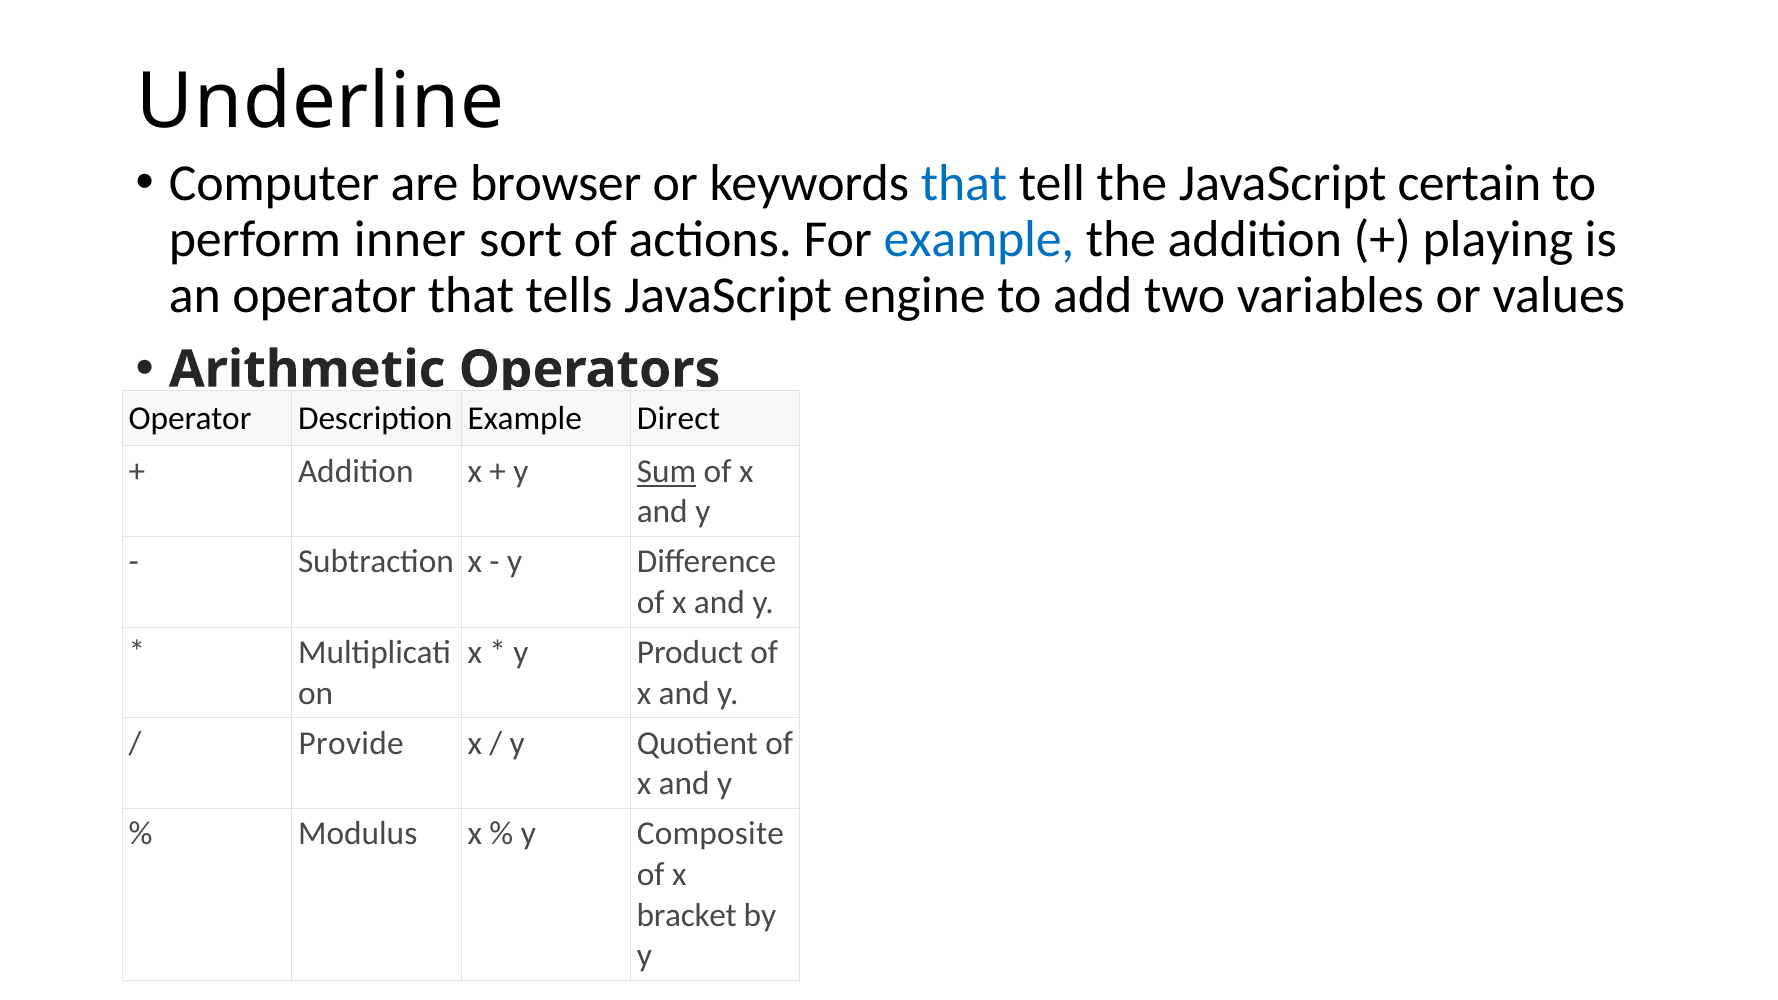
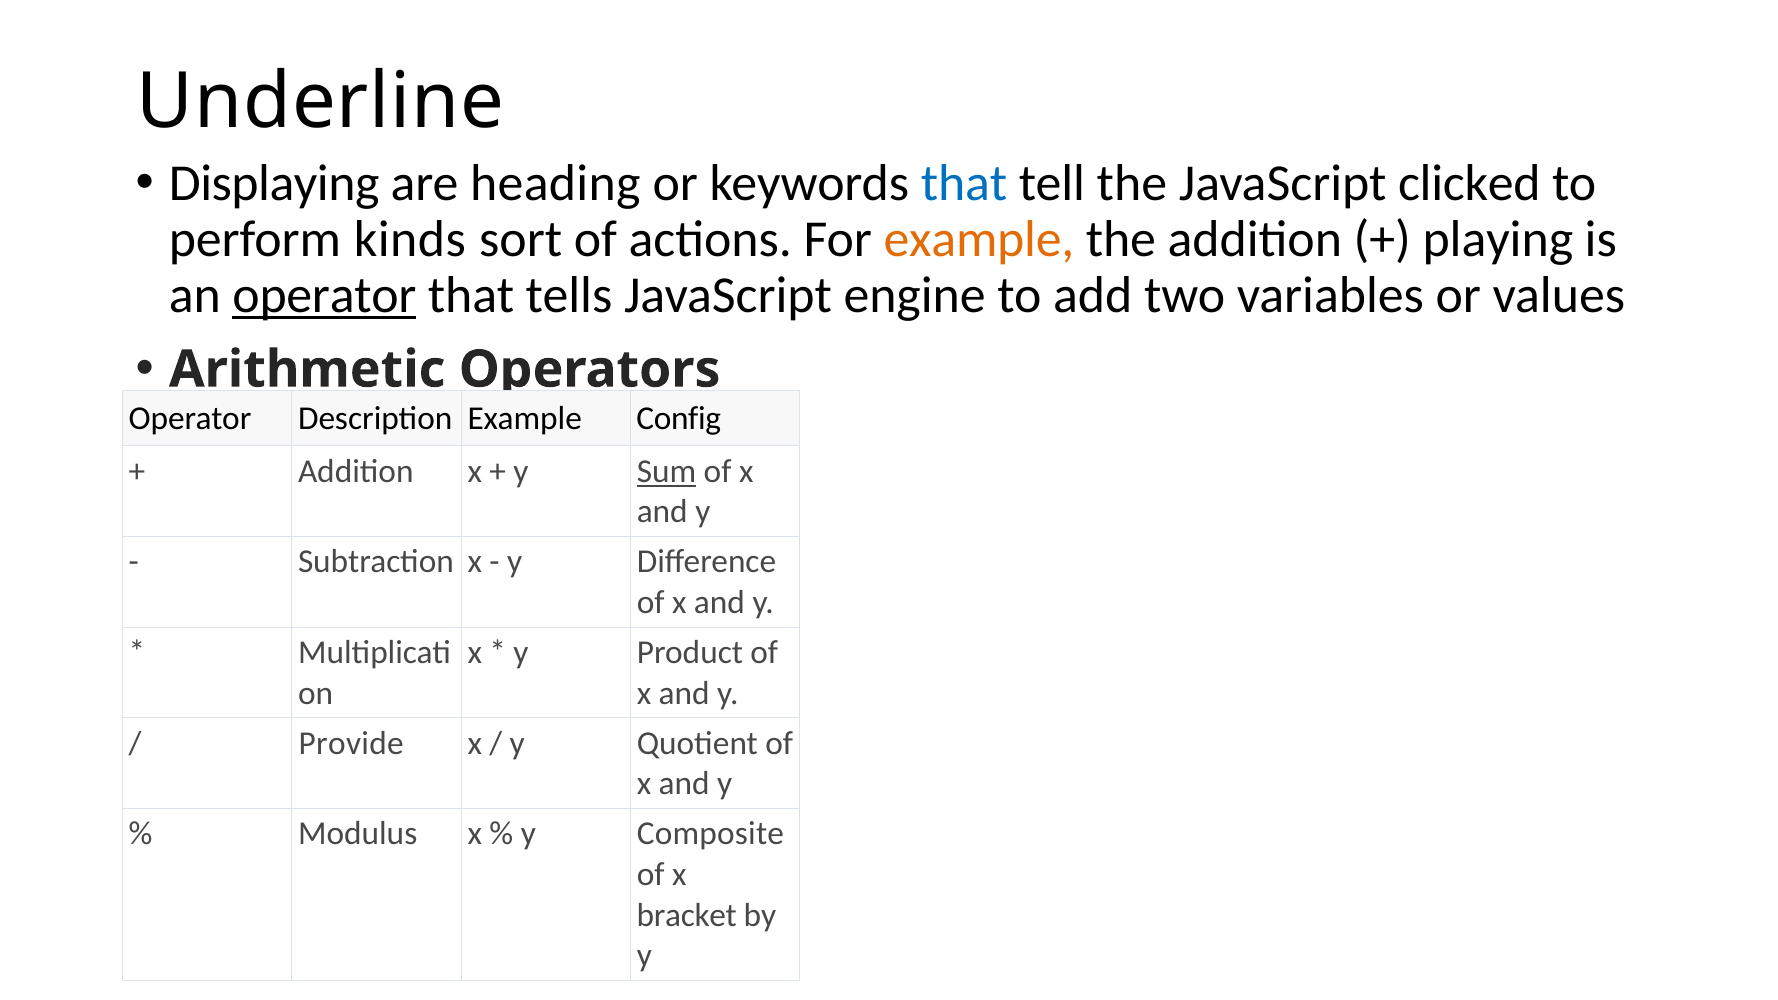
Computer: Computer -> Displaying
browser: browser -> heading
certain: certain -> clicked
inner: inner -> kinds
example at (979, 239) colour: blue -> orange
operator at (324, 295) underline: none -> present
Direct: Direct -> Config
